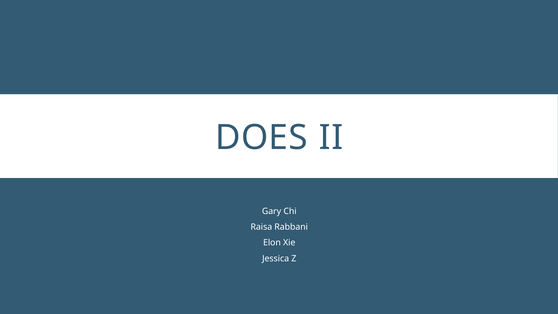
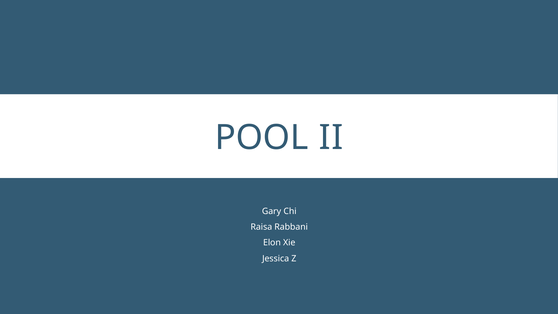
DOES: DOES -> POOL
